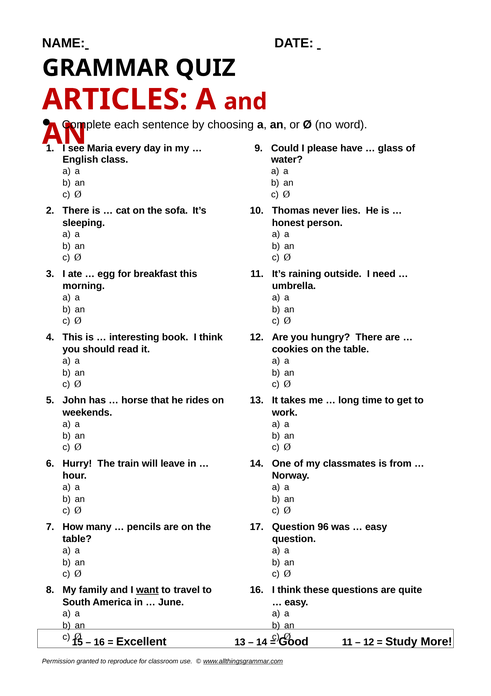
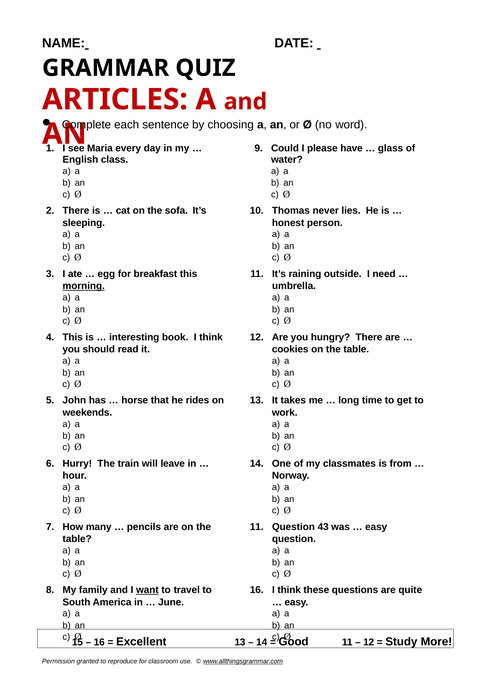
morning underline: none -> present
the 17: 17 -> 11
96: 96 -> 43
